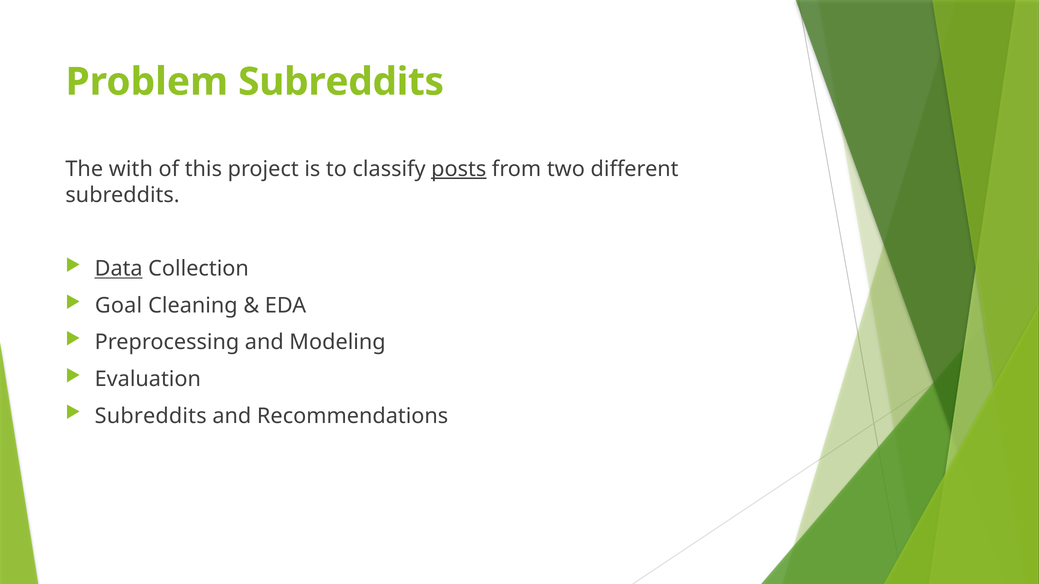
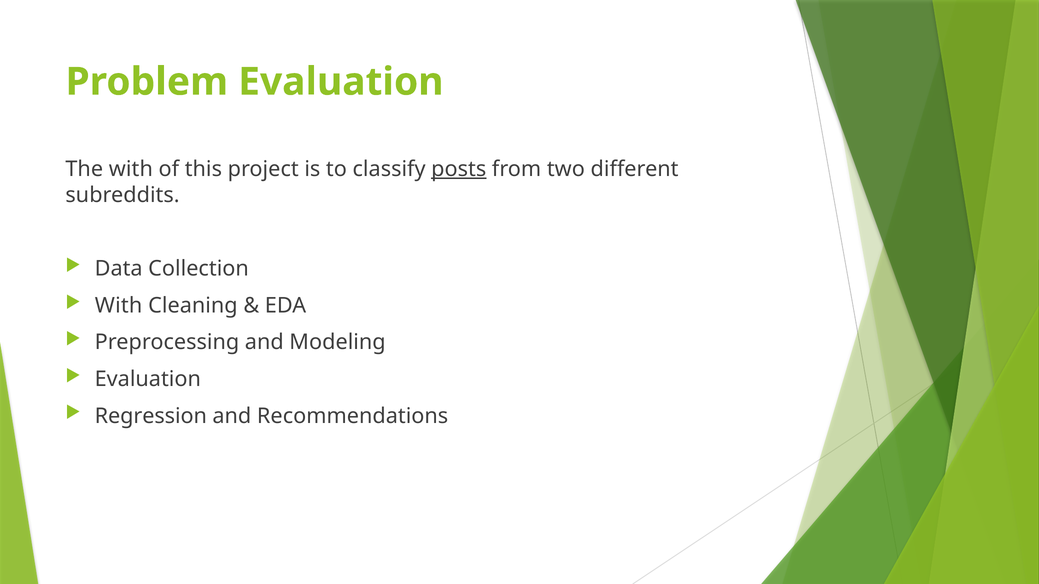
Problem Subreddits: Subreddits -> Evaluation
Data underline: present -> none
Goal at (119, 306): Goal -> With
Subreddits at (151, 416): Subreddits -> Regression
